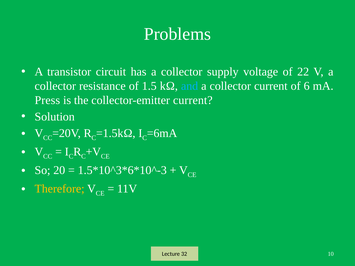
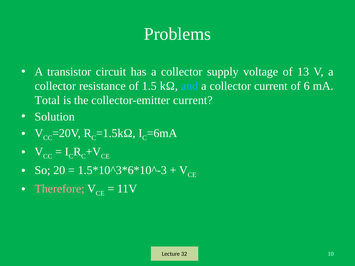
22: 22 -> 13
Press: Press -> Total
Therefore colour: yellow -> pink
